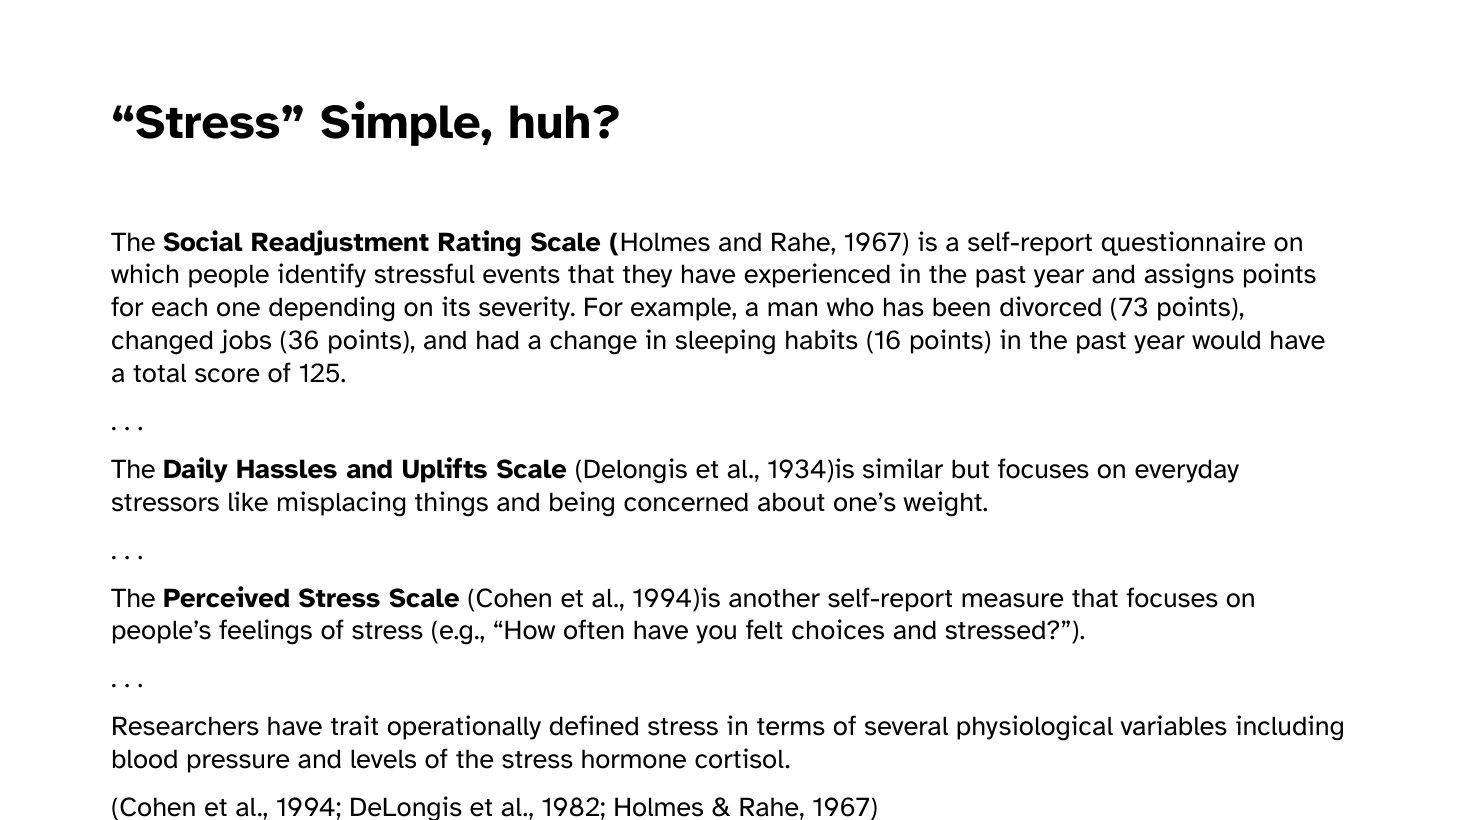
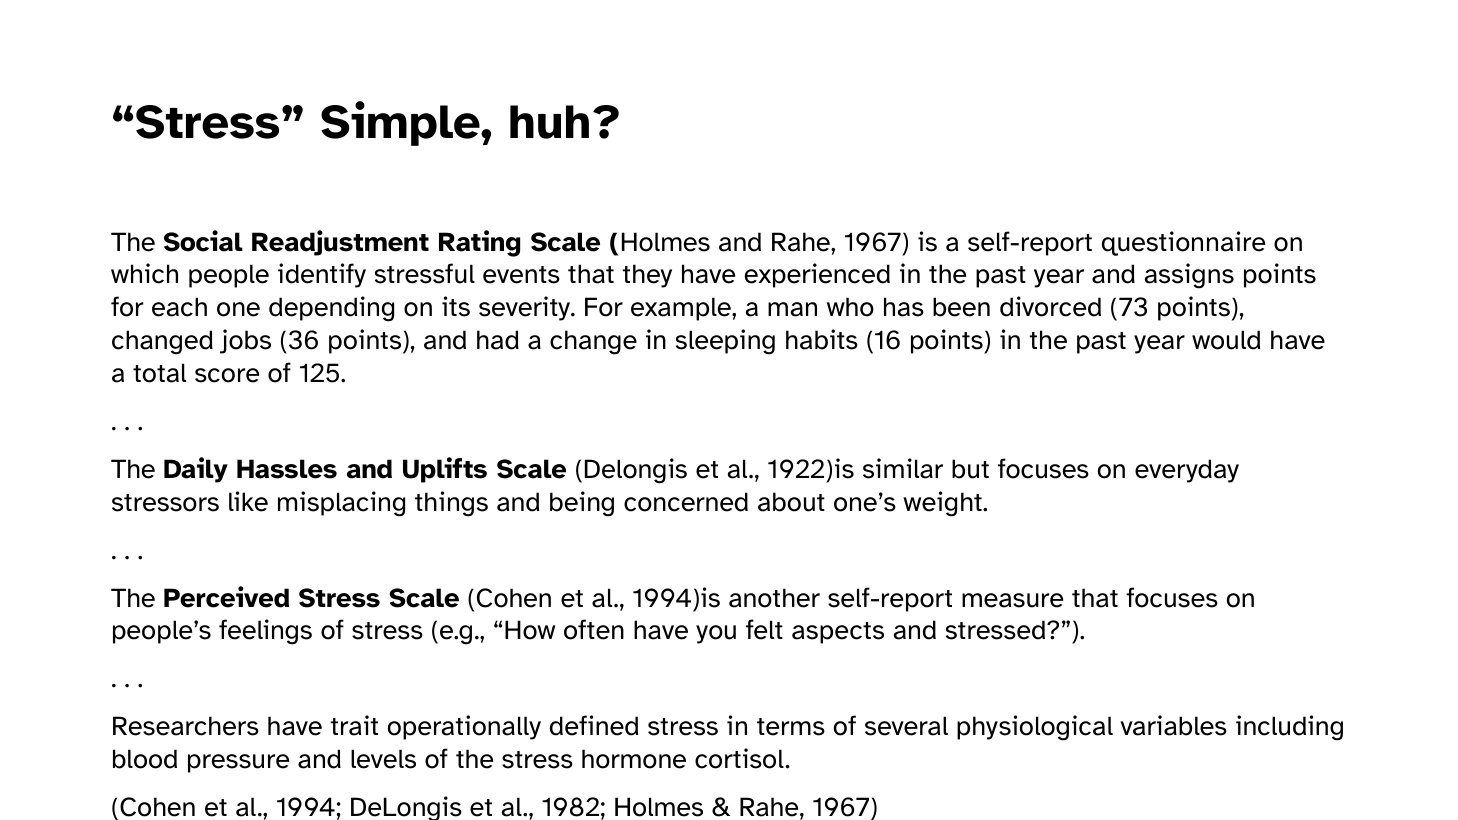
1934)is: 1934)is -> 1922)is
choices: choices -> aspects
